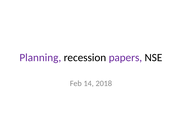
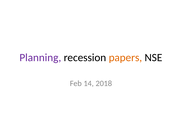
papers colour: purple -> orange
